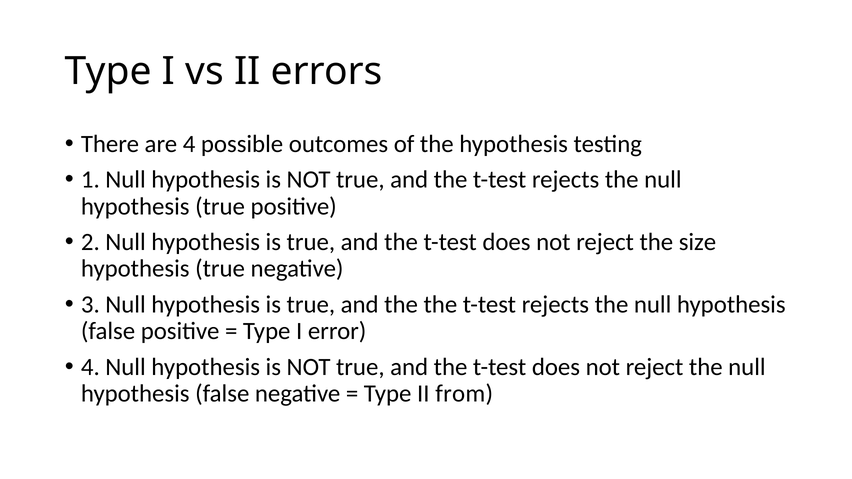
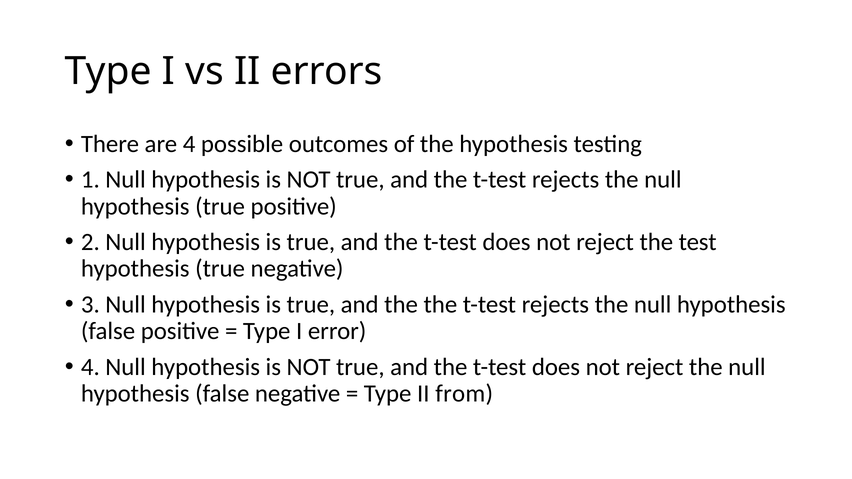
size: size -> test
